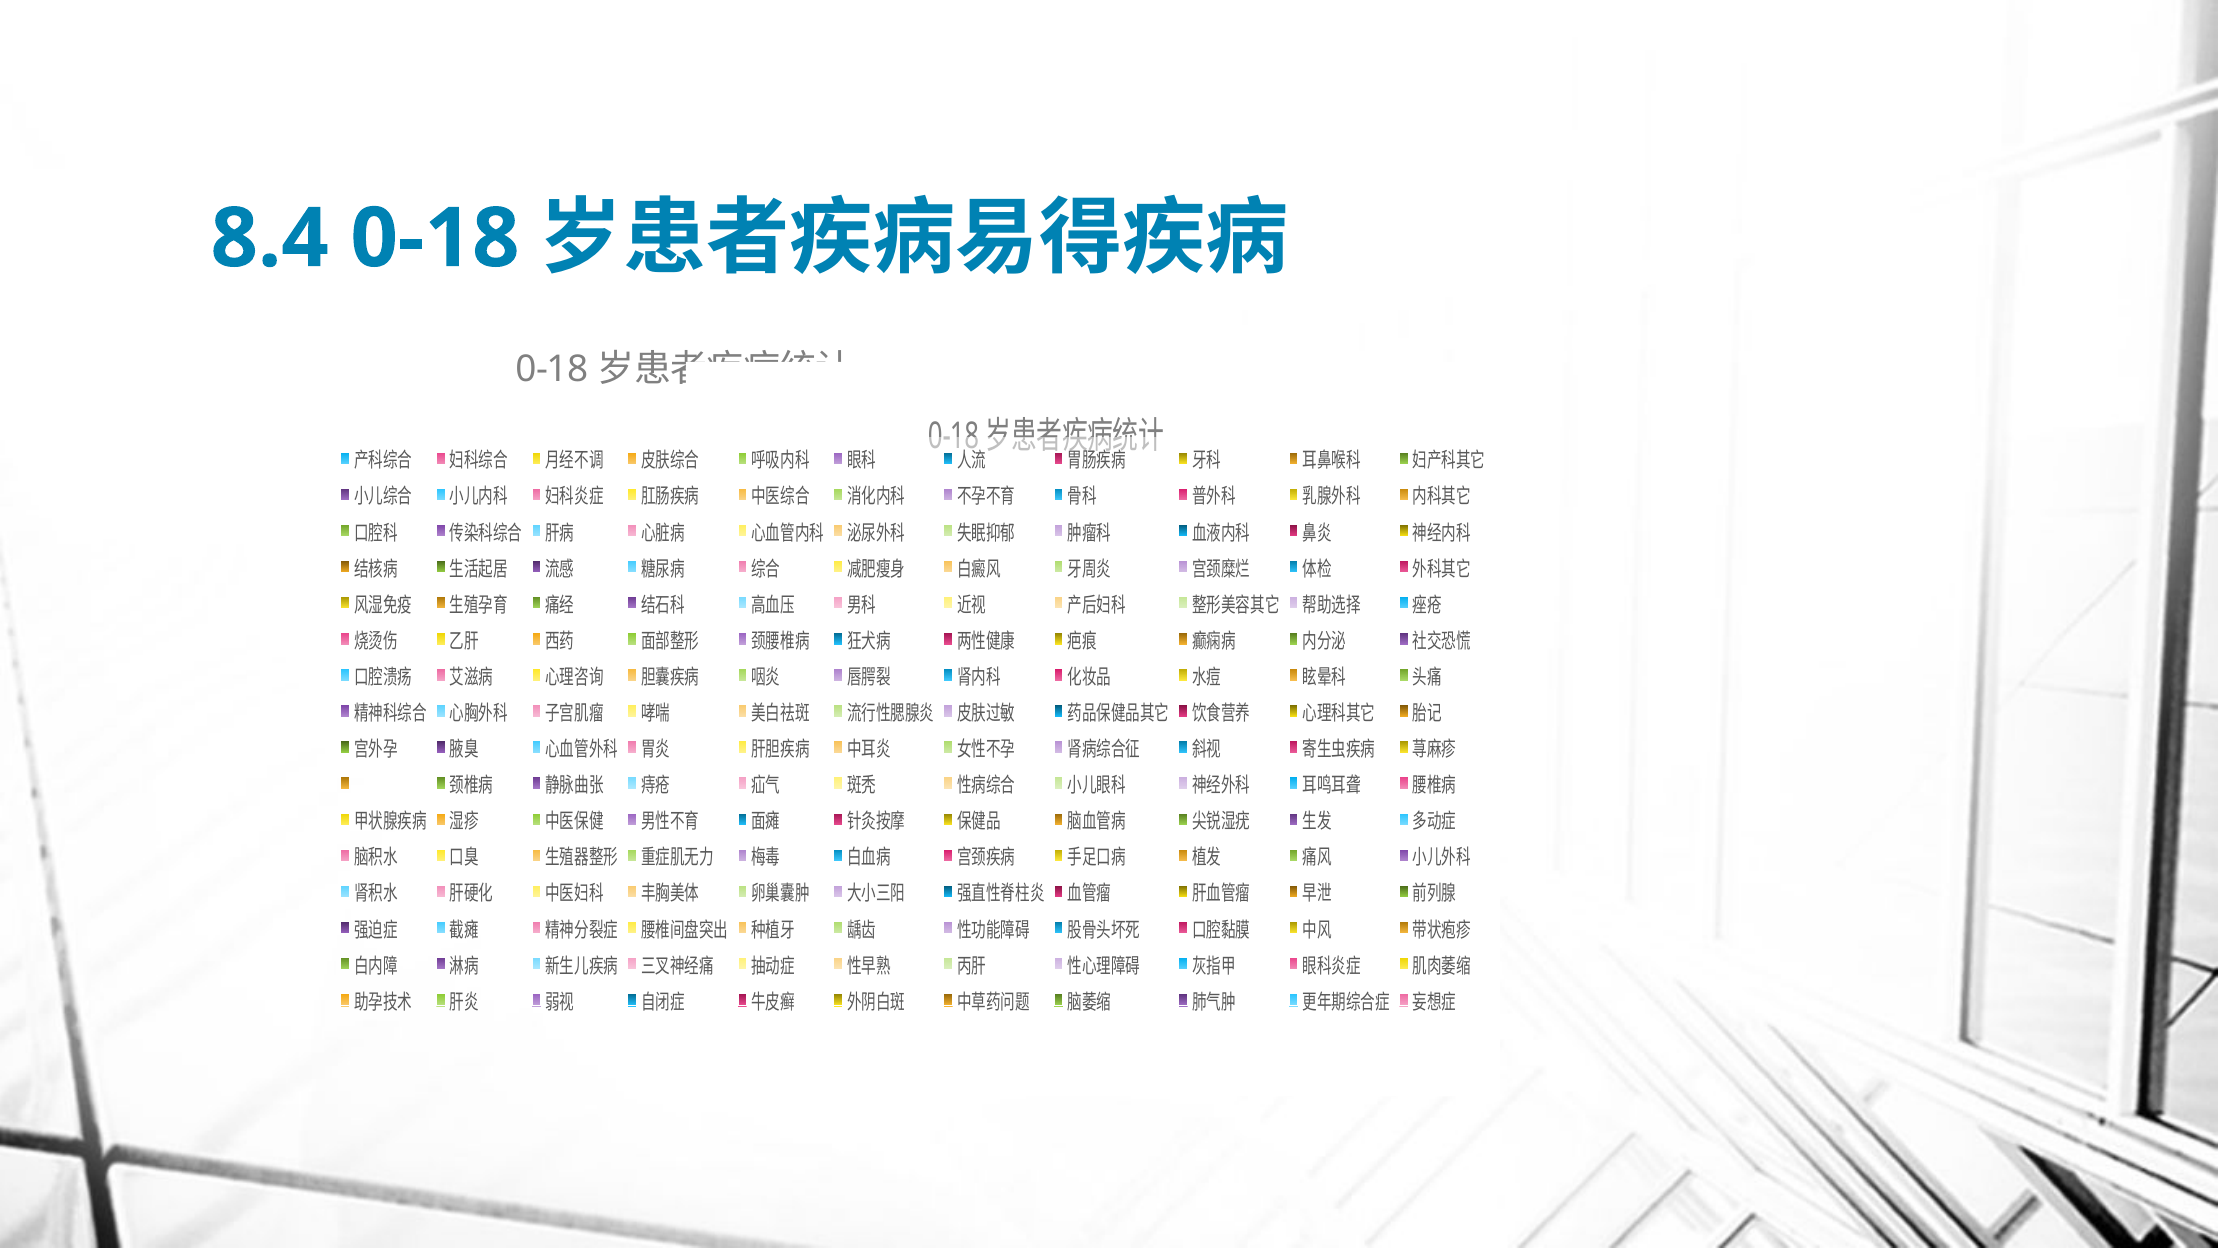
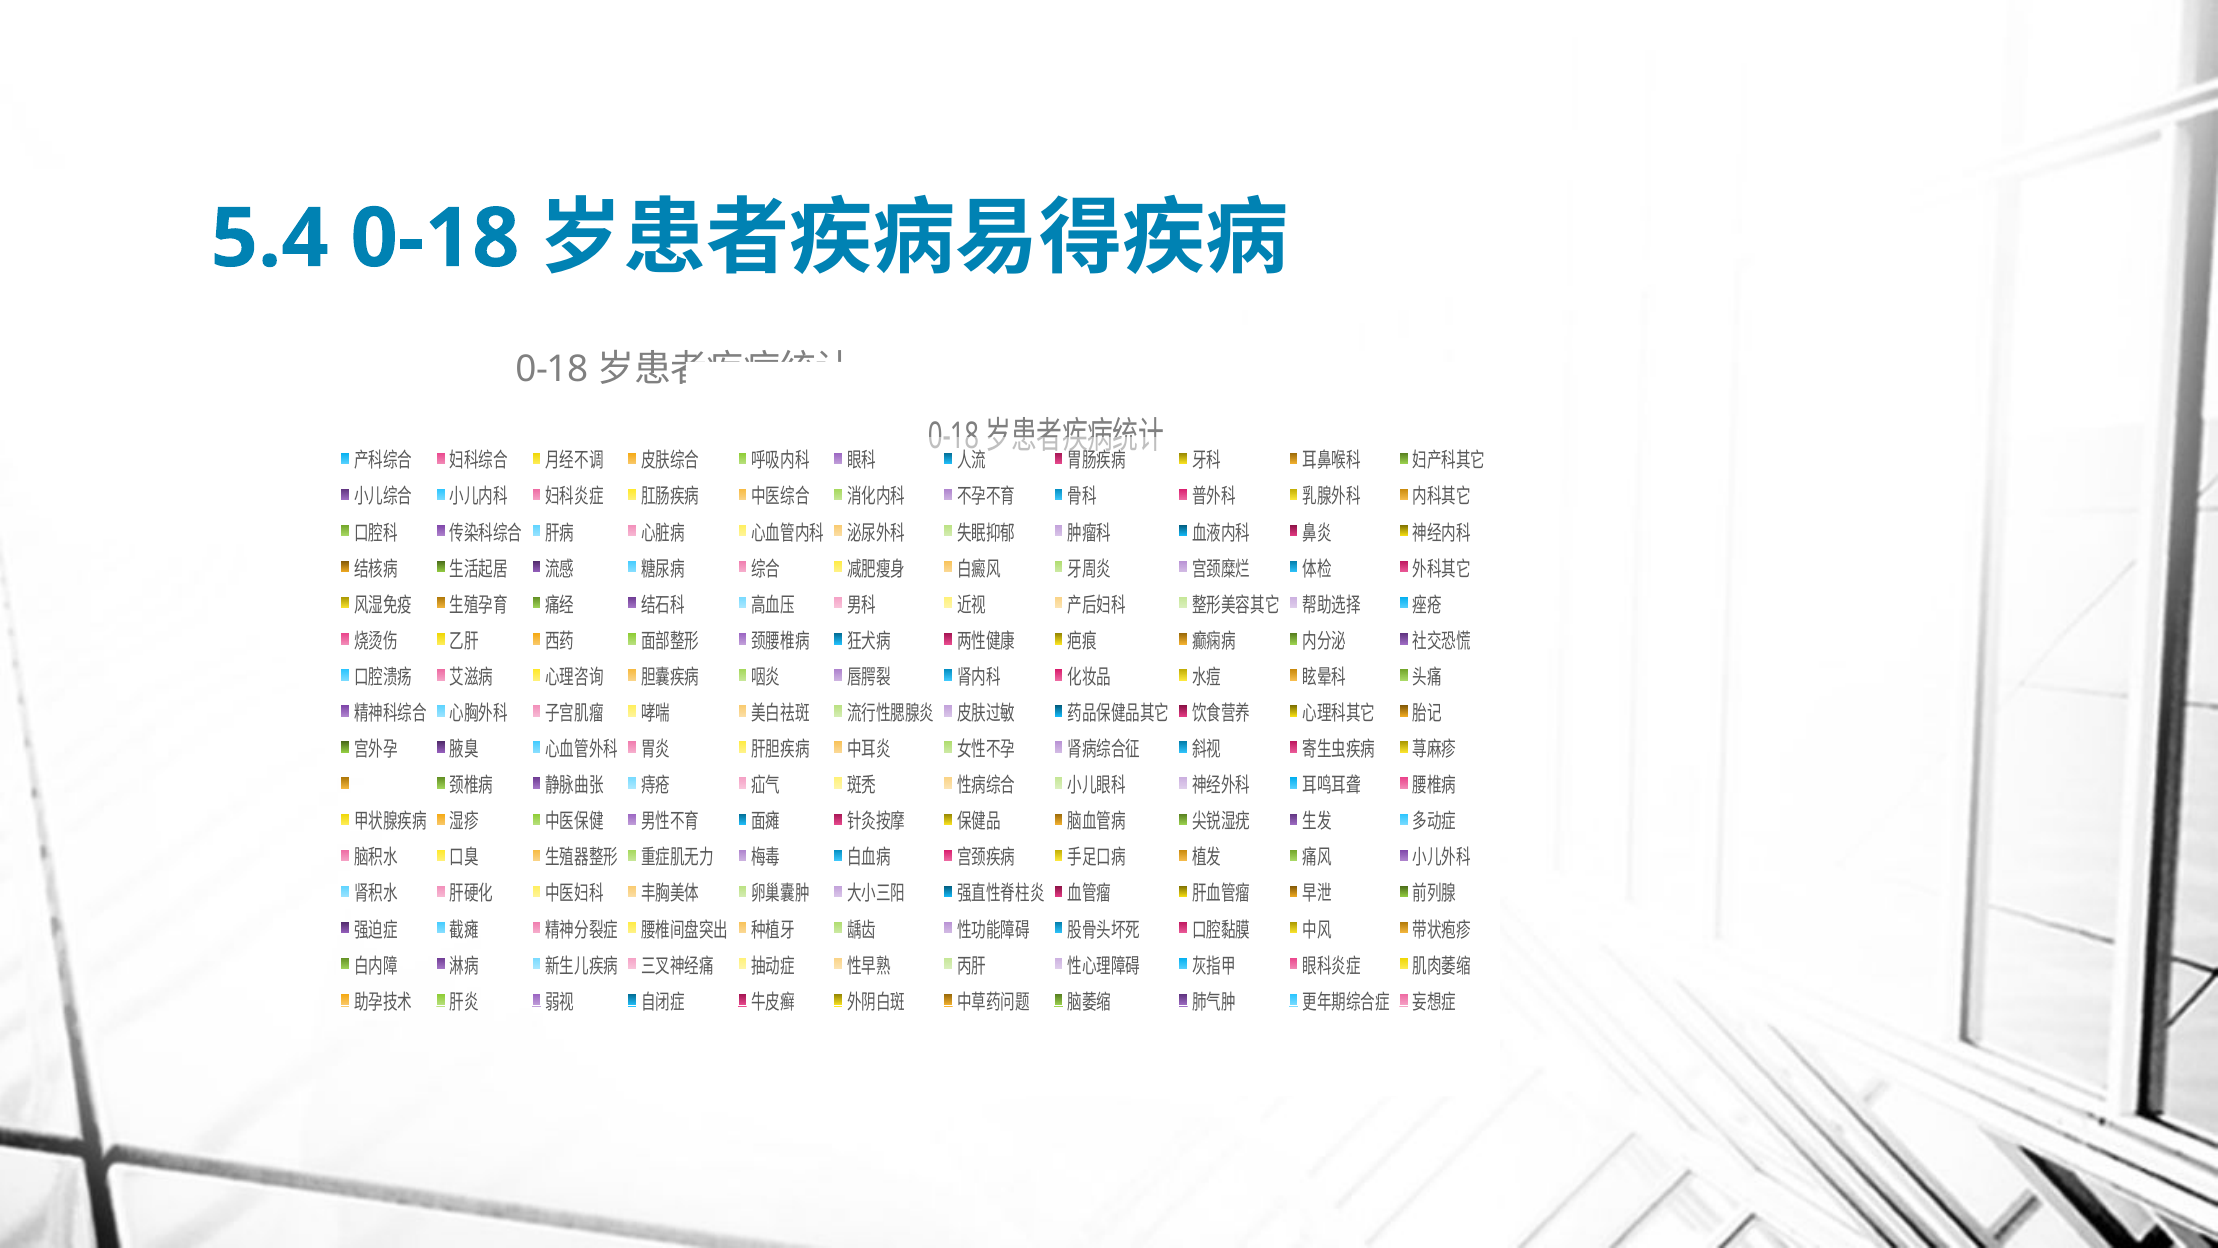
8.4: 8.4 -> 5.4
